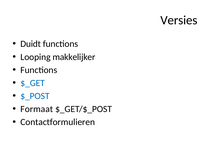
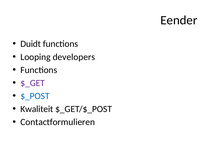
Versies: Versies -> Eender
makkelijker: makkelijker -> developers
$_GET colour: blue -> purple
Formaat: Formaat -> Kwaliteit
